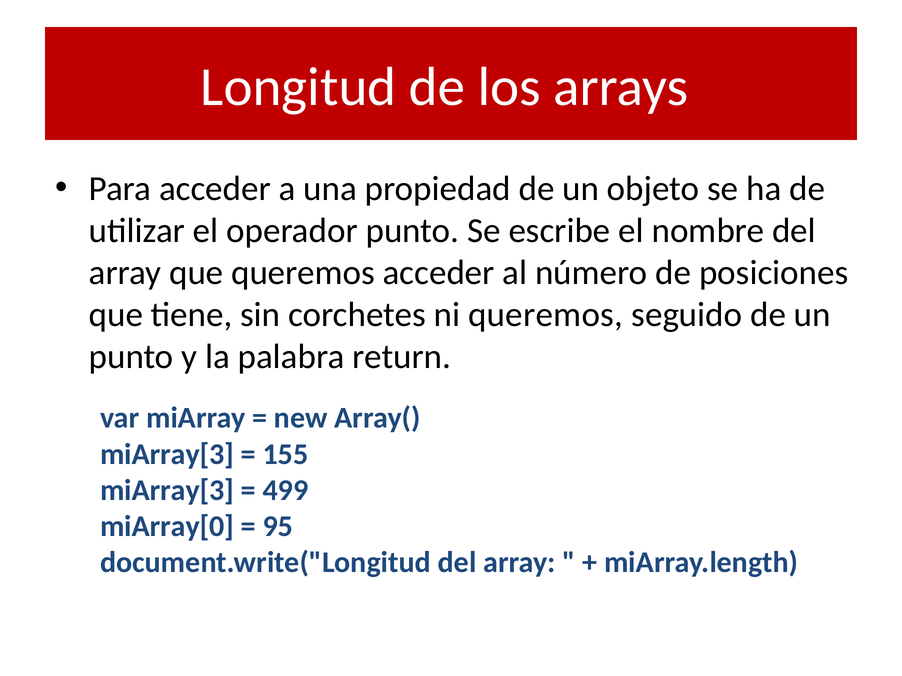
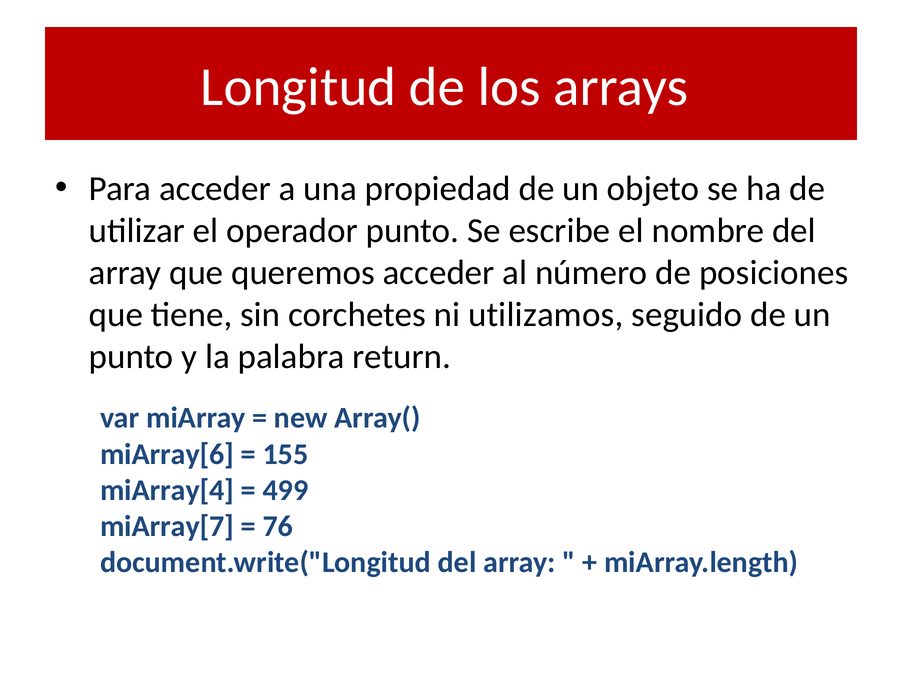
ni queremos: queremos -> utilizamos
miArray[3 at (167, 454): miArray[3 -> miArray[6
miArray[3 at (167, 491): miArray[3 -> miArray[4
miArray[0: miArray[0 -> miArray[7
95: 95 -> 76
